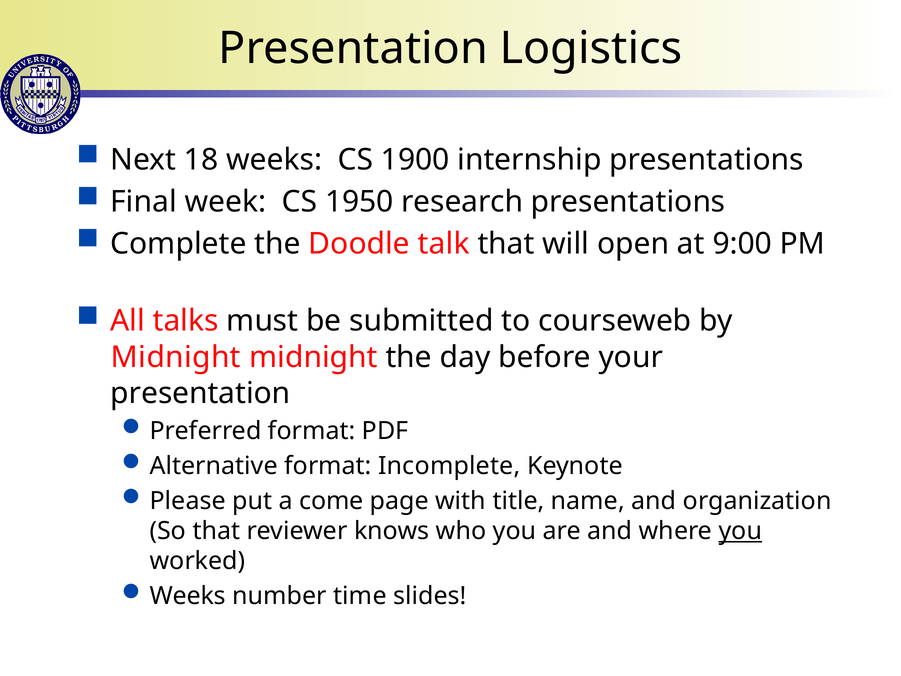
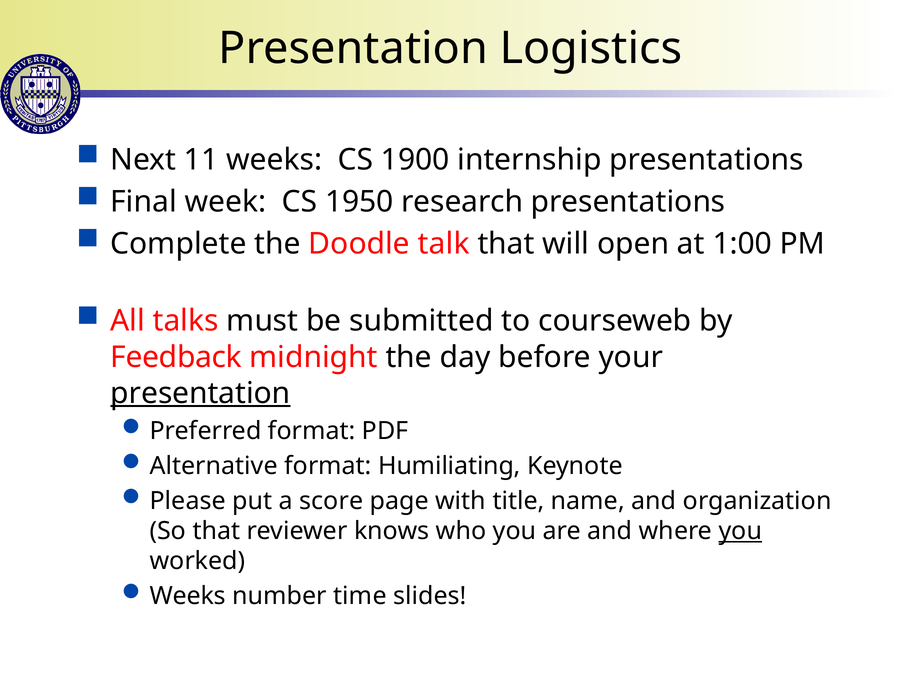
18: 18 -> 11
9:00: 9:00 -> 1:00
Midnight at (176, 357): Midnight -> Feedback
presentation at (200, 393) underline: none -> present
Incomplete: Incomplete -> Humiliating
come: come -> score
